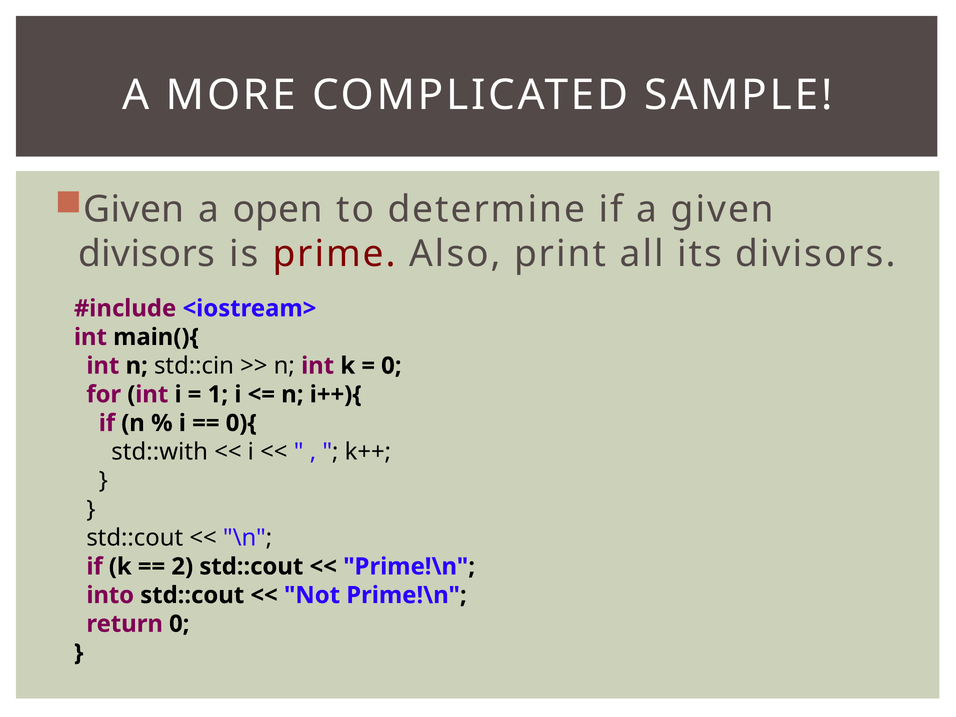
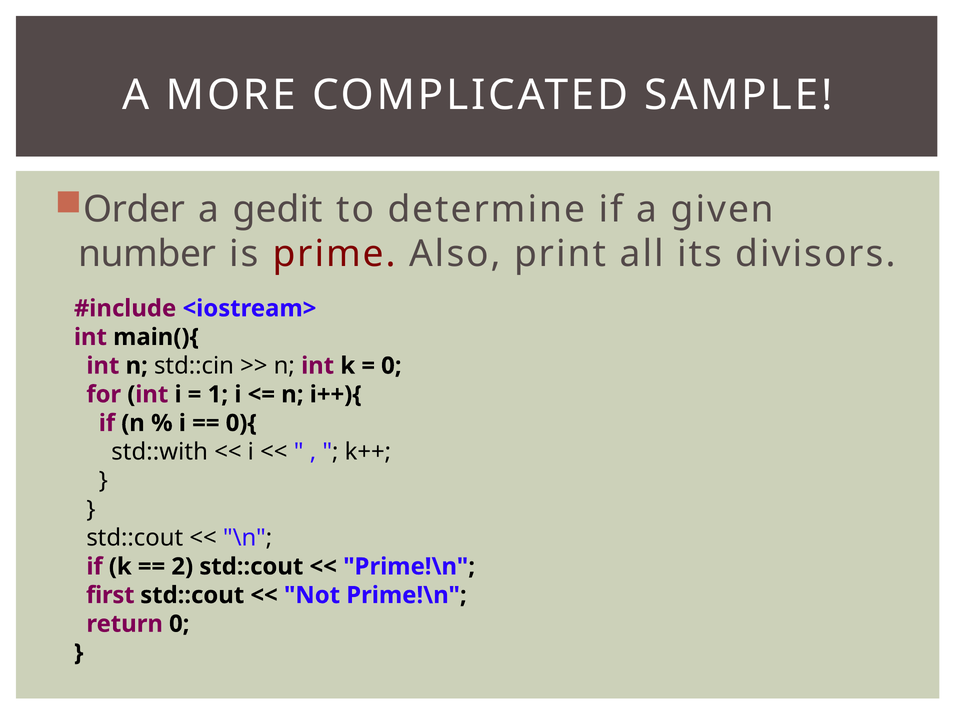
Given at (134, 209): Given -> Order
open: open -> gedit
divisors at (147, 254): divisors -> number
into: into -> first
